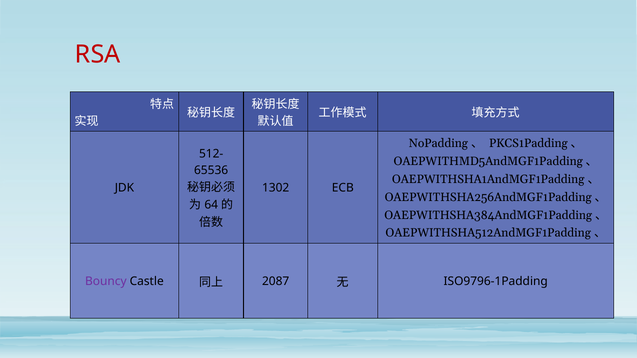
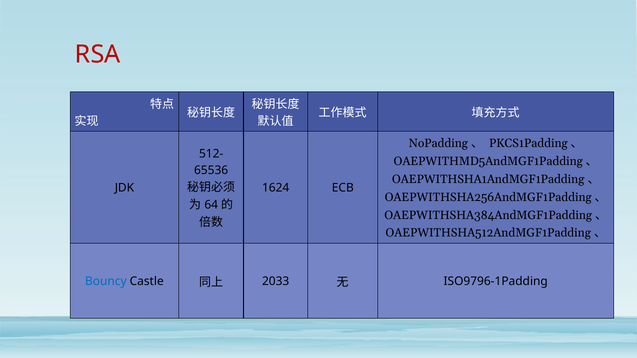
1302: 1302 -> 1624
Bouncy colour: purple -> blue
2087: 2087 -> 2033
